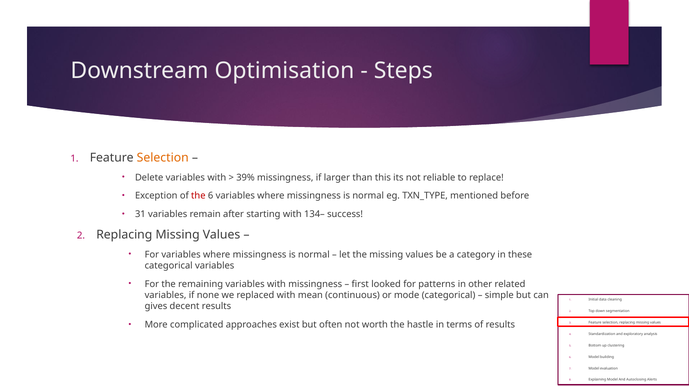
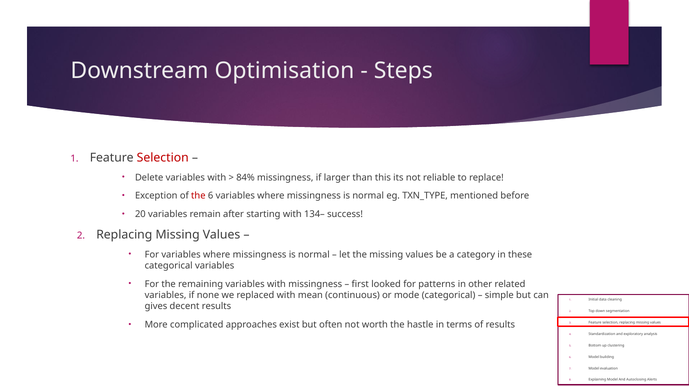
Selection at (163, 158) colour: orange -> red
39%: 39% -> 84%
31: 31 -> 20
